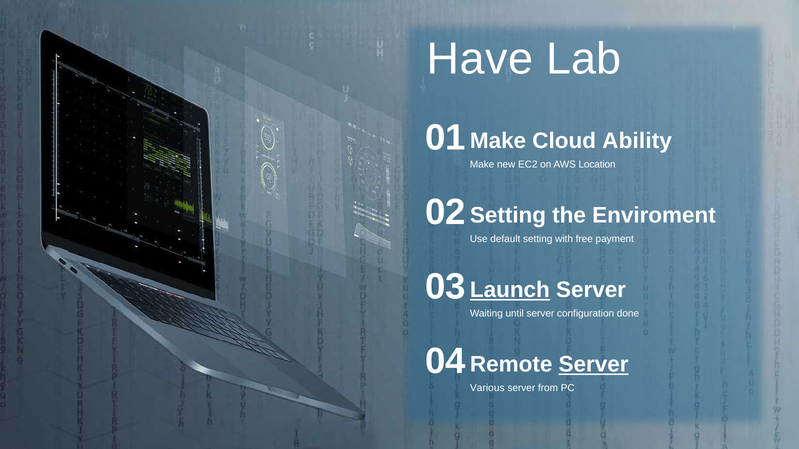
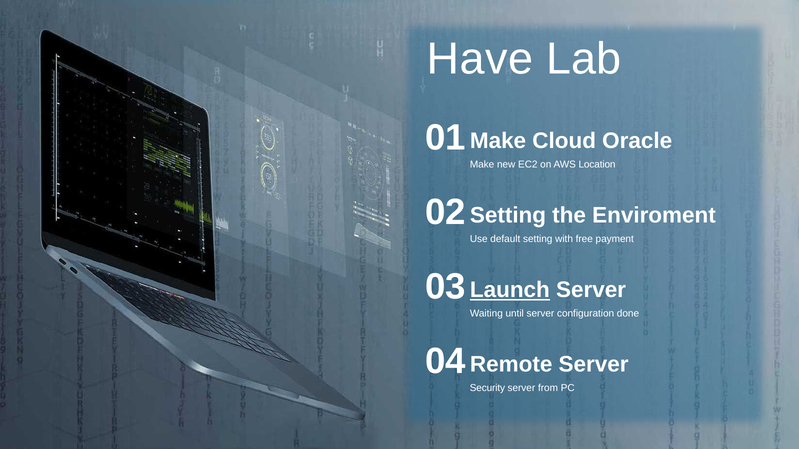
Ability: Ability -> Oracle
Server at (594, 365) underline: present -> none
Various: Various -> Security
